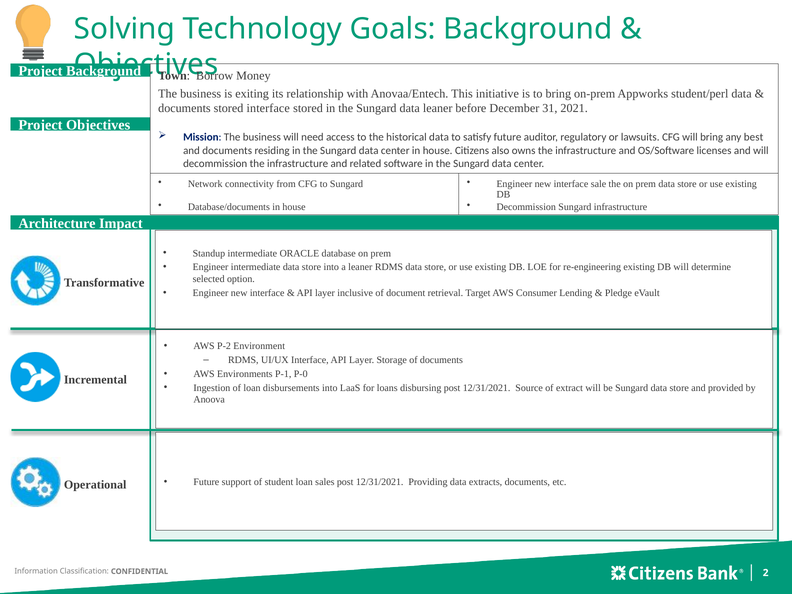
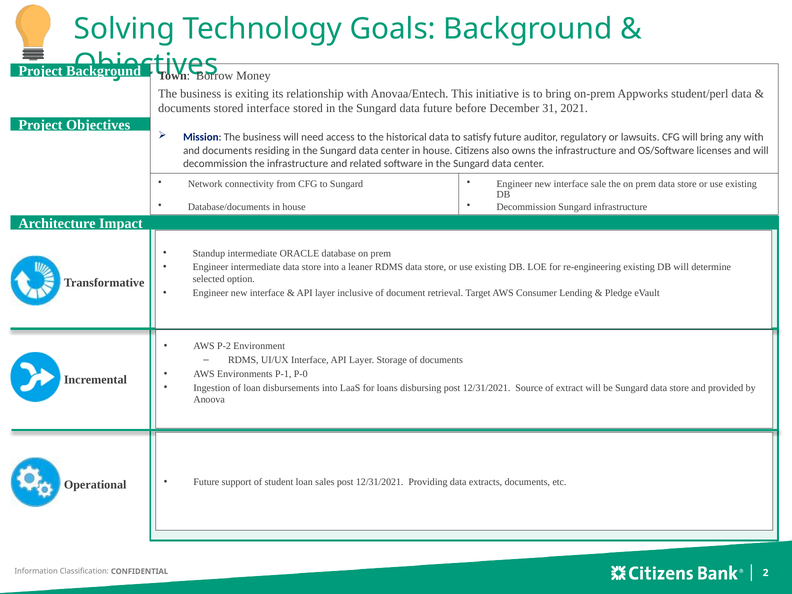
data leaner: leaner -> future
any best: best -> with
